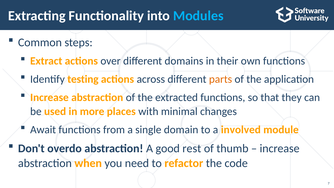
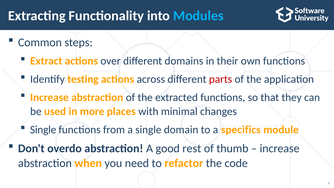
parts colour: orange -> red
Await at (43, 130): Await -> Single
involved: involved -> specifics
